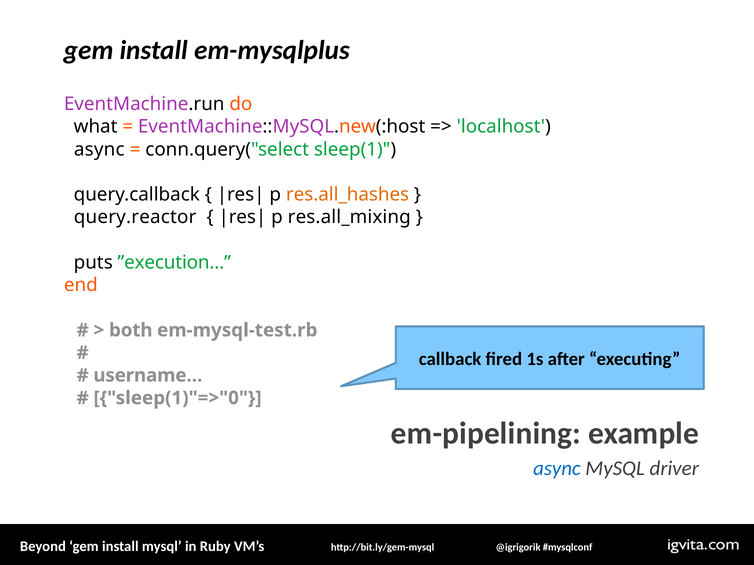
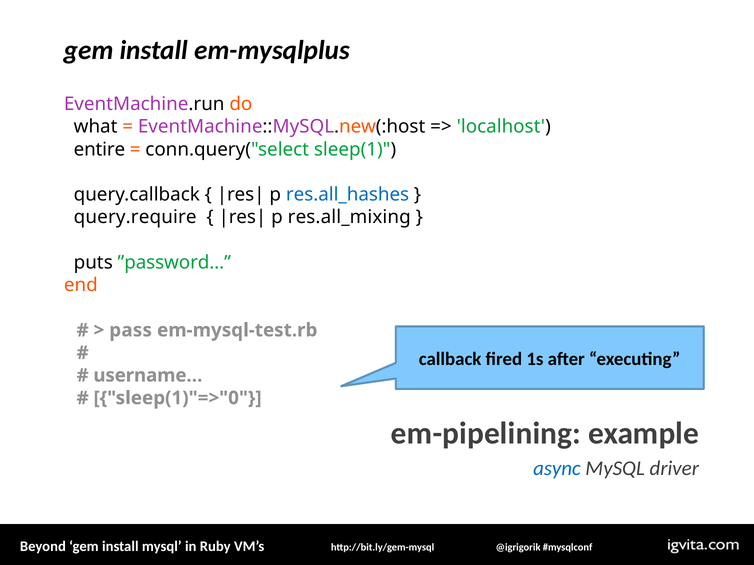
async at (99, 150): async -> entire
res.all_hashes colour: orange -> blue
query.reactor: query.reactor -> query.require
”execution…: ”execution… -> ”password…
both: both -> pass
